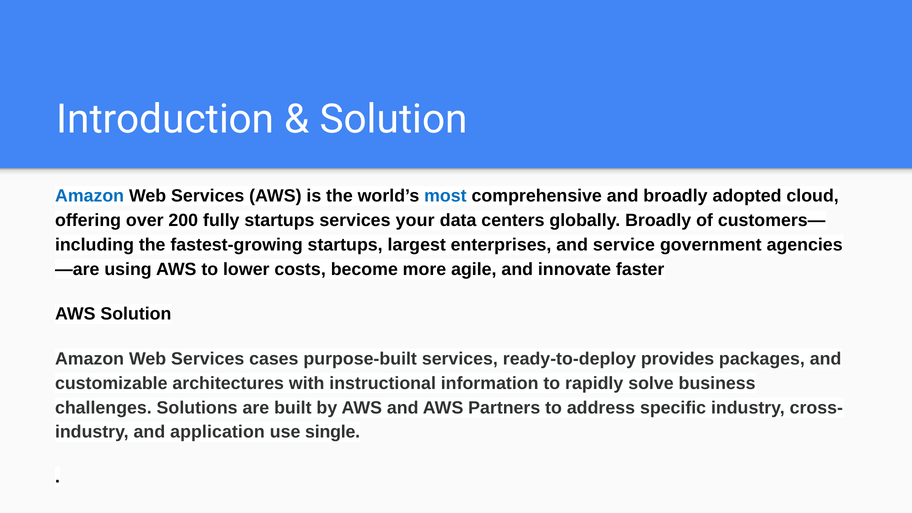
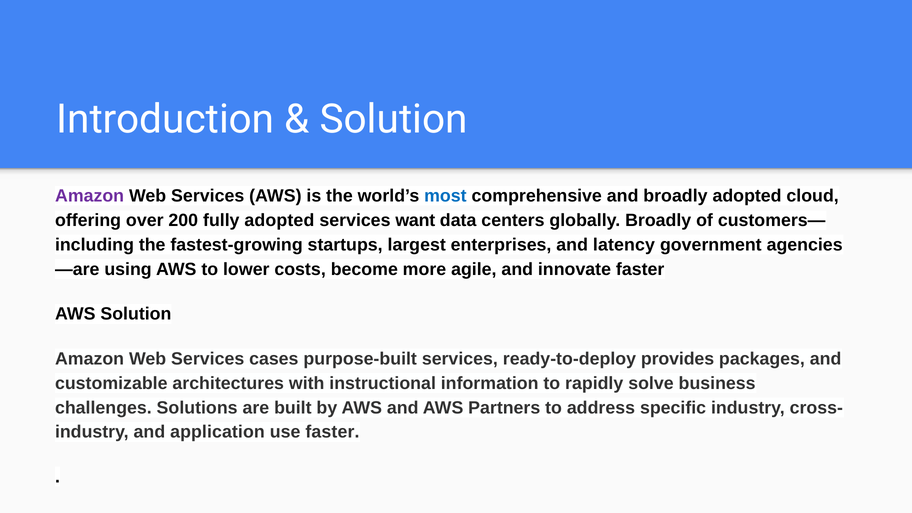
Amazon at (90, 196) colour: blue -> purple
fully startups: startups -> adopted
your: your -> want
service: service -> latency
use single: single -> faster
